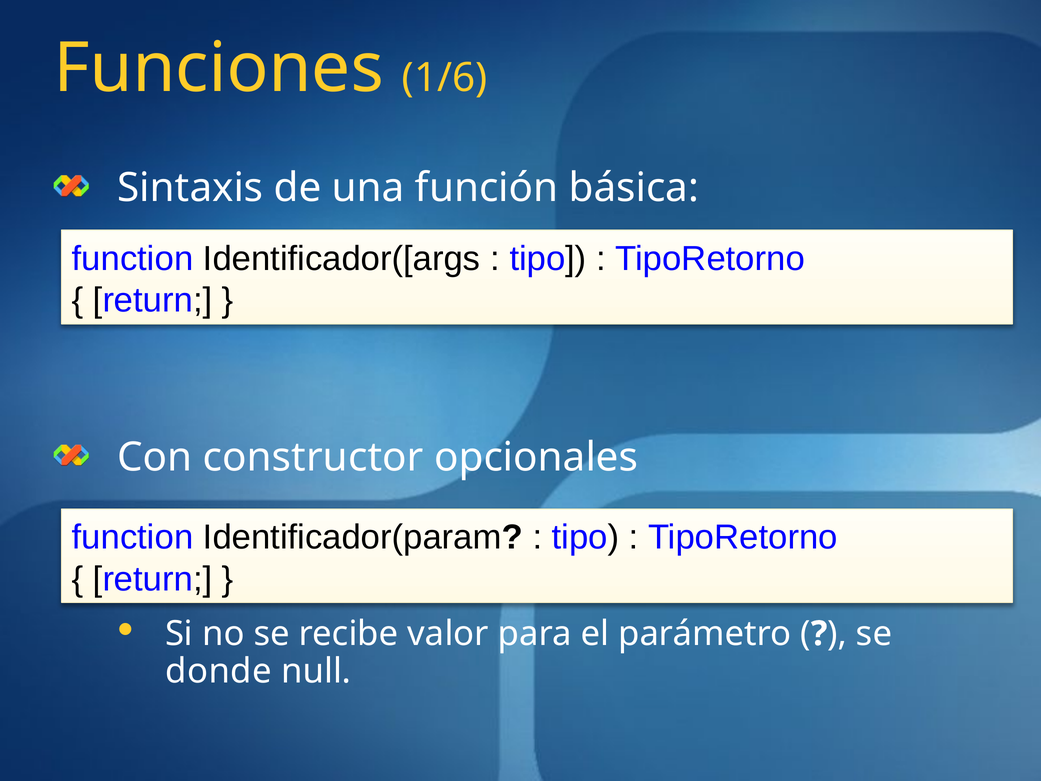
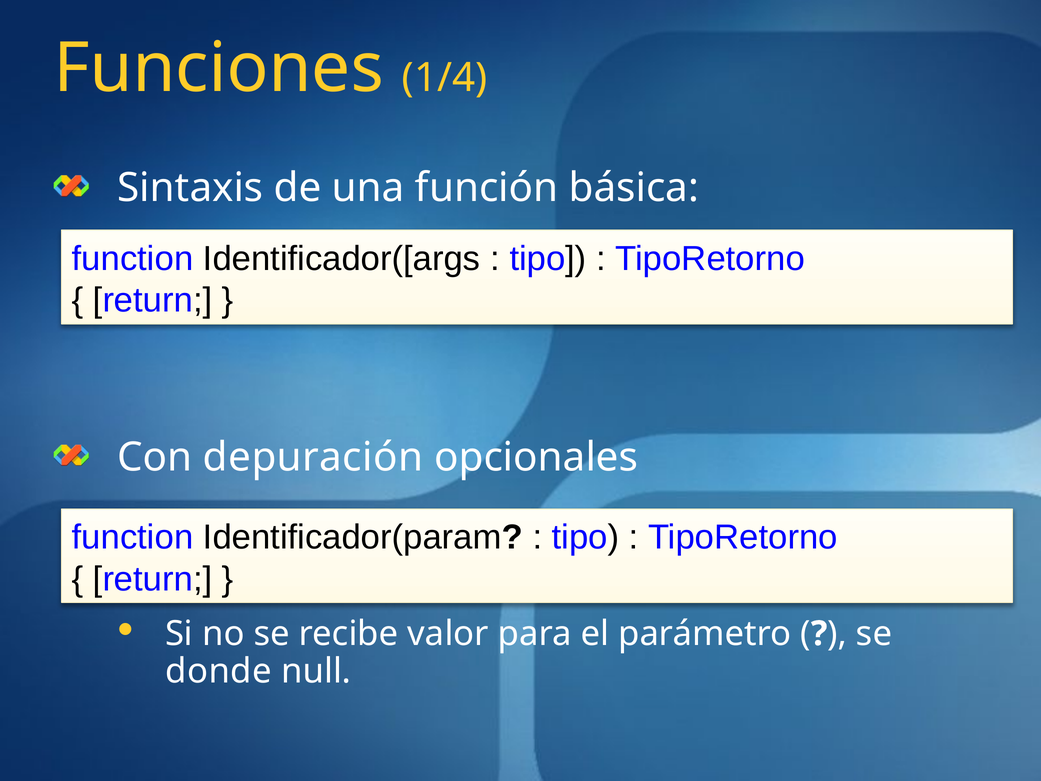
1/6: 1/6 -> 1/4
constructor: constructor -> depuración
